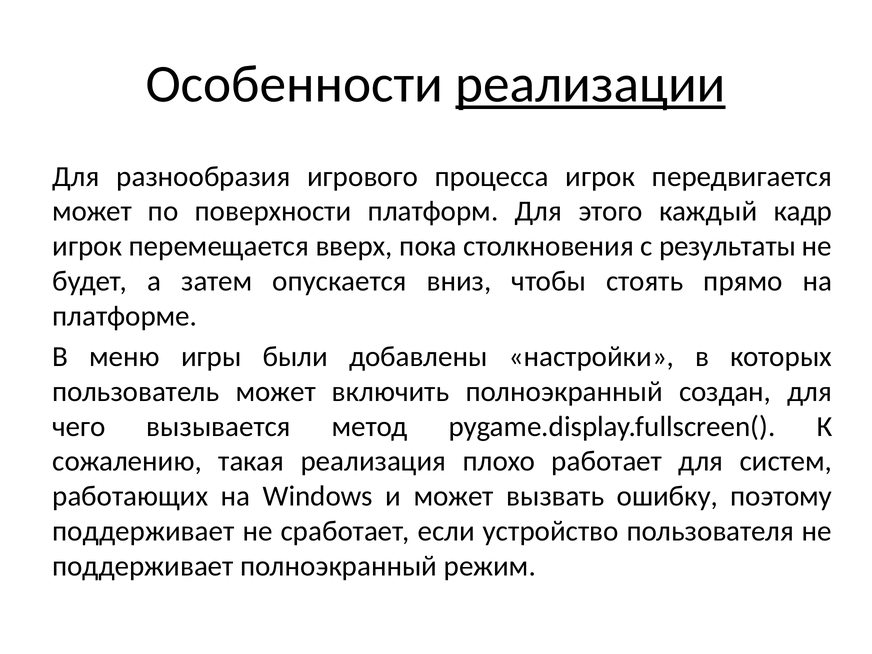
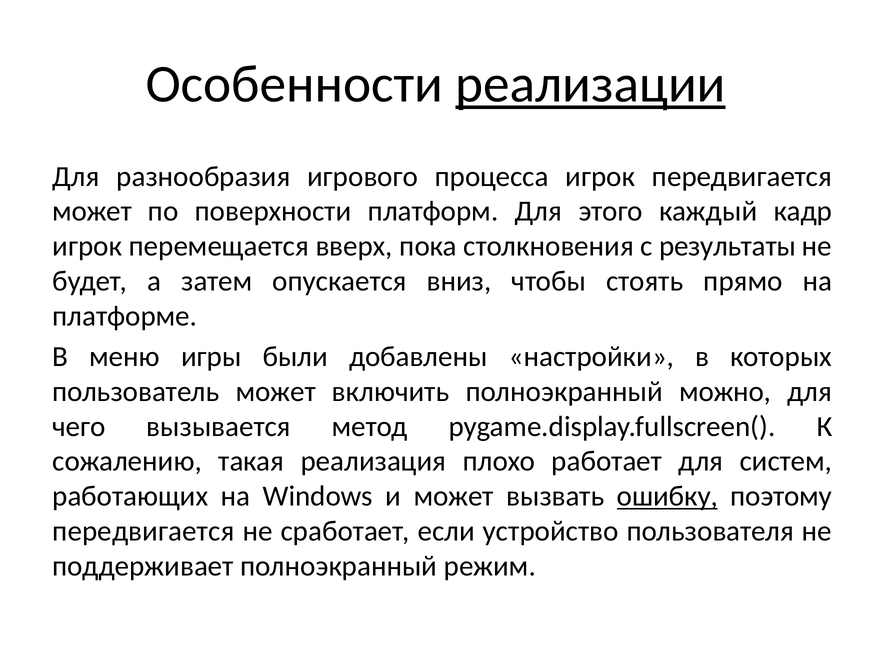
создан: создан -> можно
ошибку underline: none -> present
поддерживает at (143, 531): поддерживает -> передвигается
